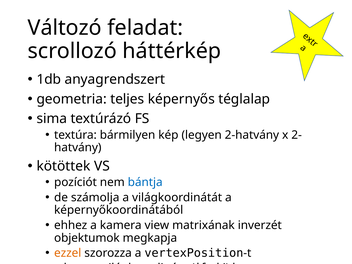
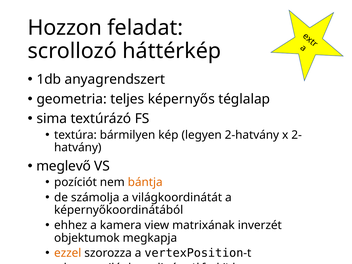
Változó: Változó -> Hozzon
kötöttek: kötöttek -> meglevő
bántja colour: blue -> orange
